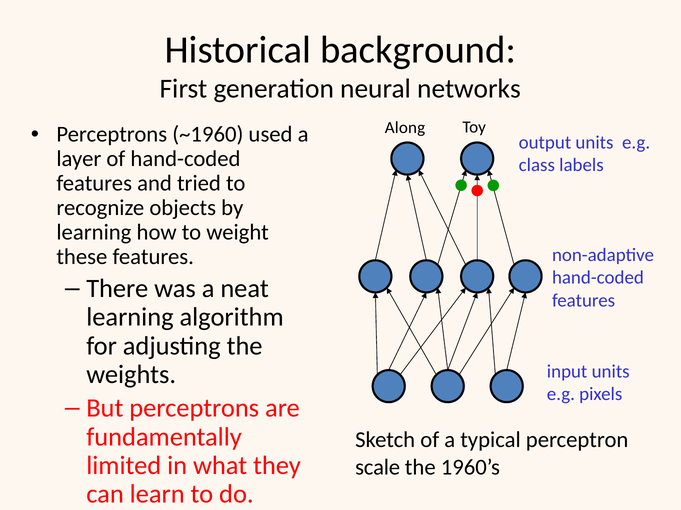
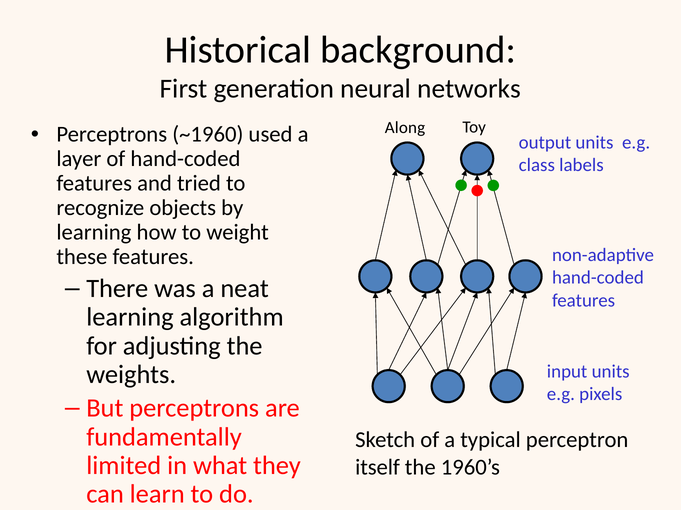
scale: scale -> itself
